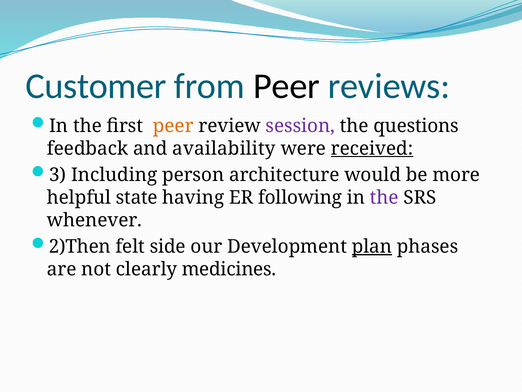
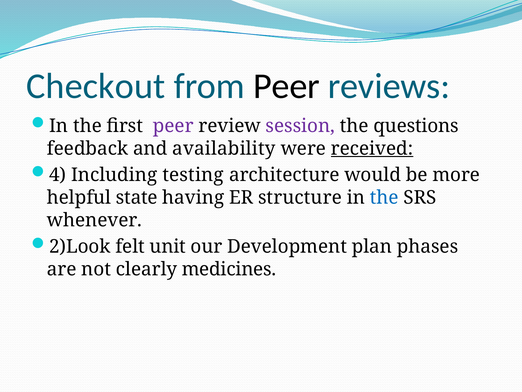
Customer: Customer -> Checkout
peer at (173, 126) colour: orange -> purple
3: 3 -> 4
person: person -> testing
following: following -> structure
the at (384, 197) colour: purple -> blue
2)Then: 2)Then -> 2)Look
side: side -> unit
plan underline: present -> none
